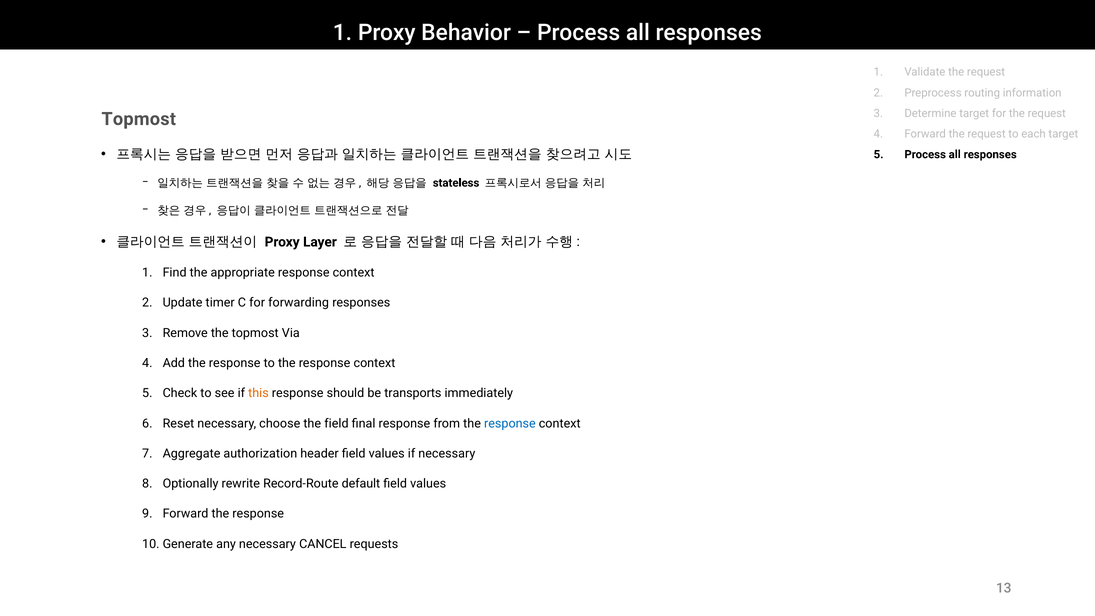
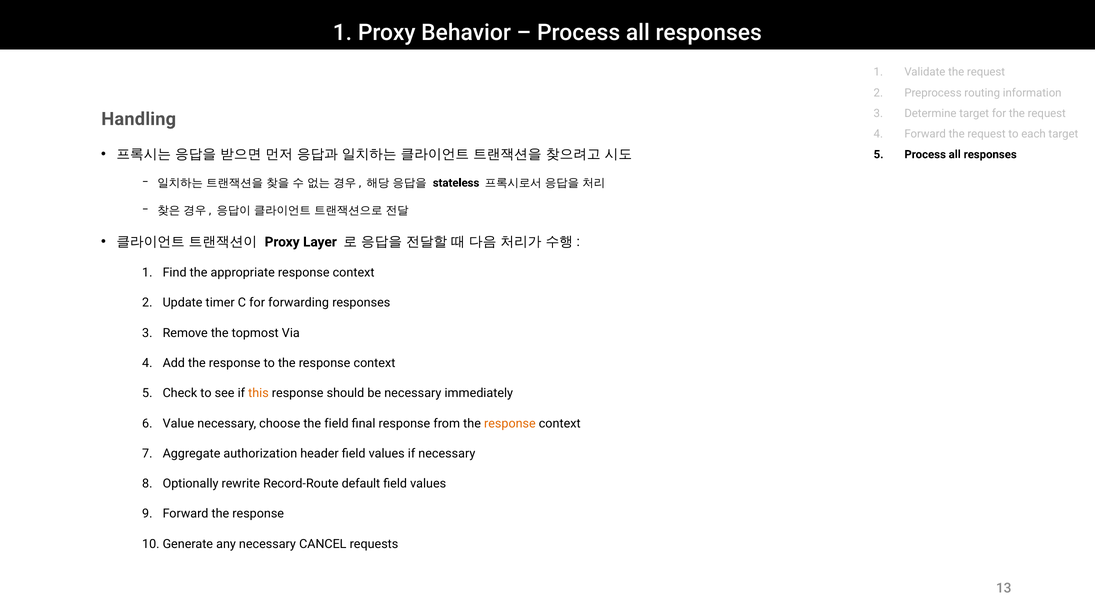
Topmost at (139, 119): Topmost -> Handling
be transports: transports -> necessary
Reset: Reset -> Value
response at (510, 423) colour: blue -> orange
